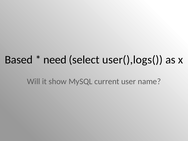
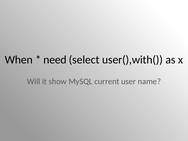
Based: Based -> When
user(),logs(: user(),logs( -> user(),with(
